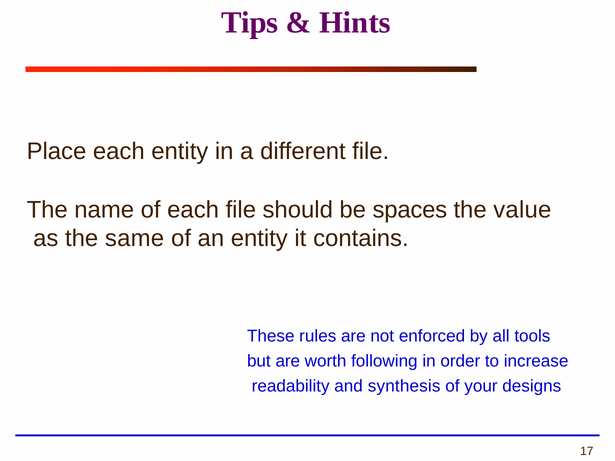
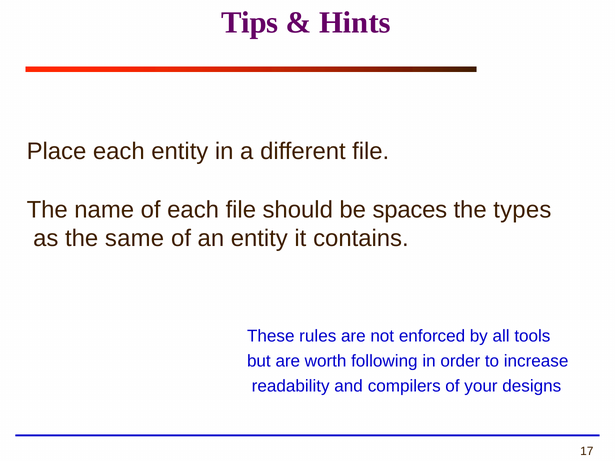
value: value -> types
synthesis: synthesis -> compilers
